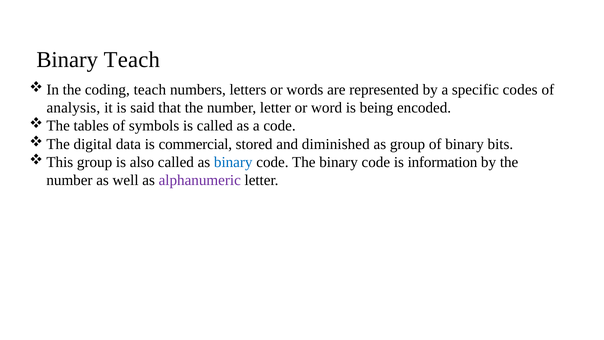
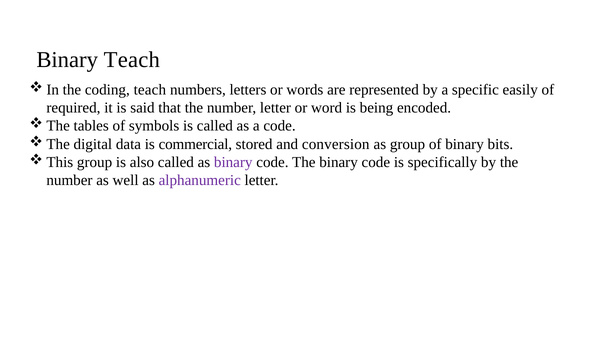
codes: codes -> easily
analysis: analysis -> required
diminished: diminished -> conversion
binary at (233, 162) colour: blue -> purple
information: information -> specifically
